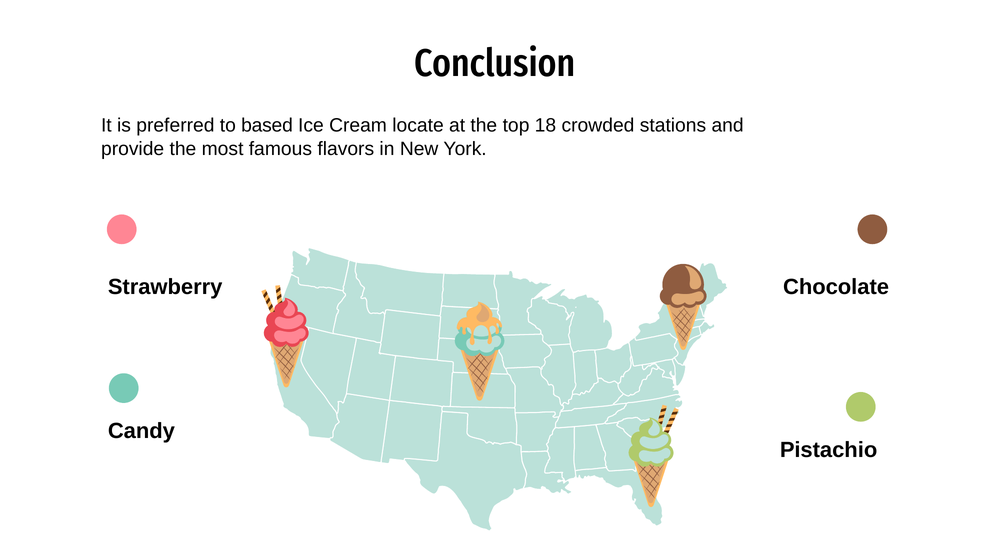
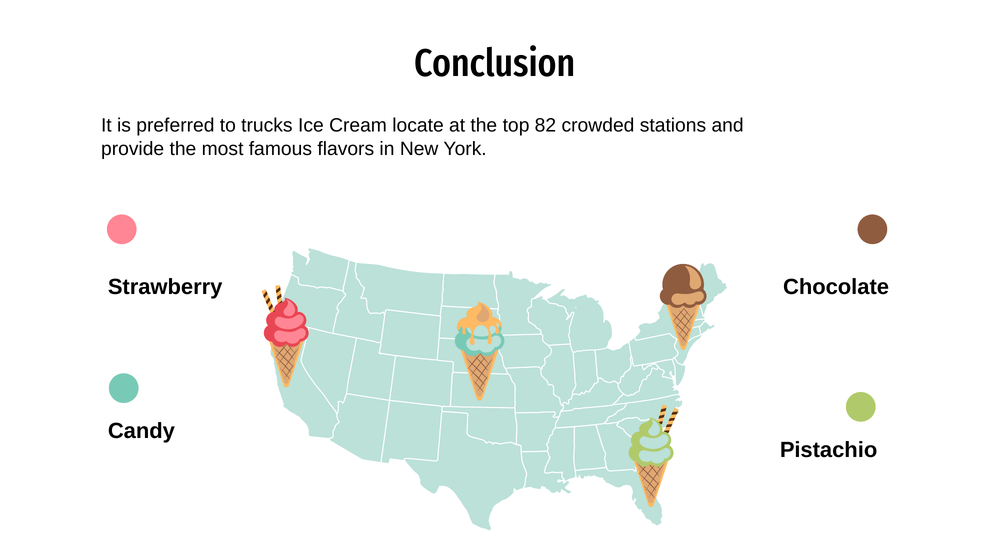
based: based -> trucks
18: 18 -> 82
